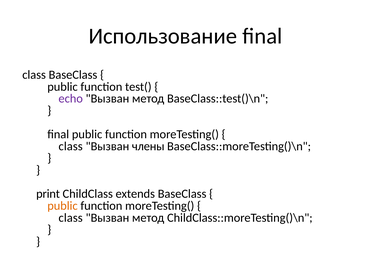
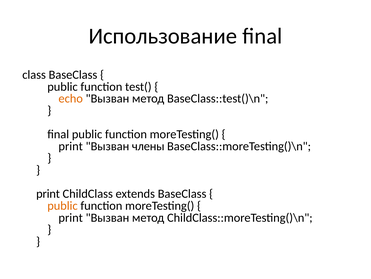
echo colour: purple -> orange
class at (71, 146): class -> print
class at (71, 217): class -> print
